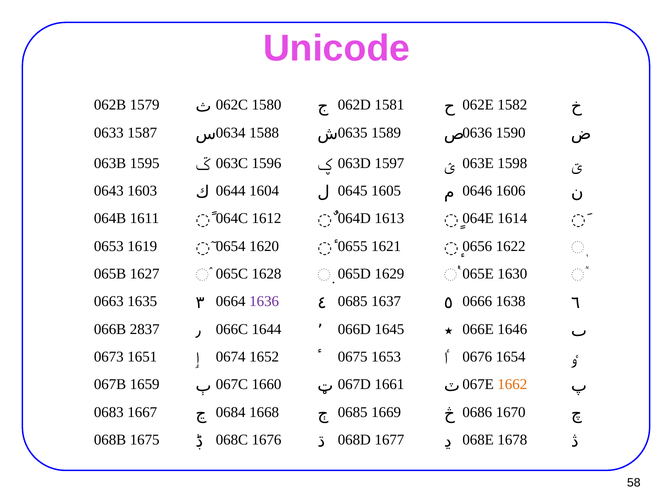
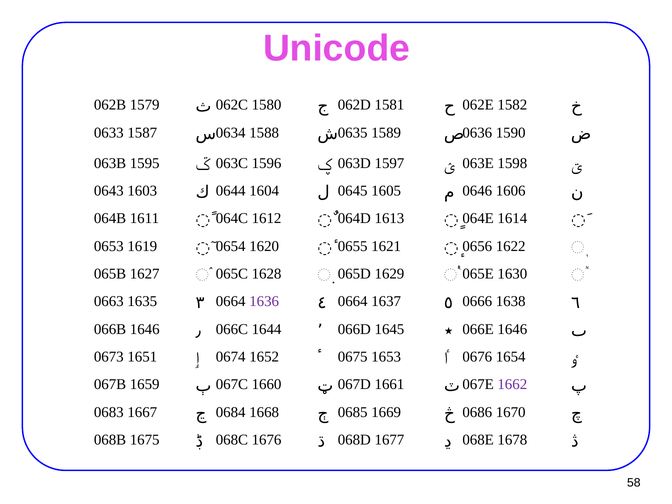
0685 at (353, 302): 0685 -> 0664
066B 2837: 2837 -> 1646
1662 colour: orange -> purple
